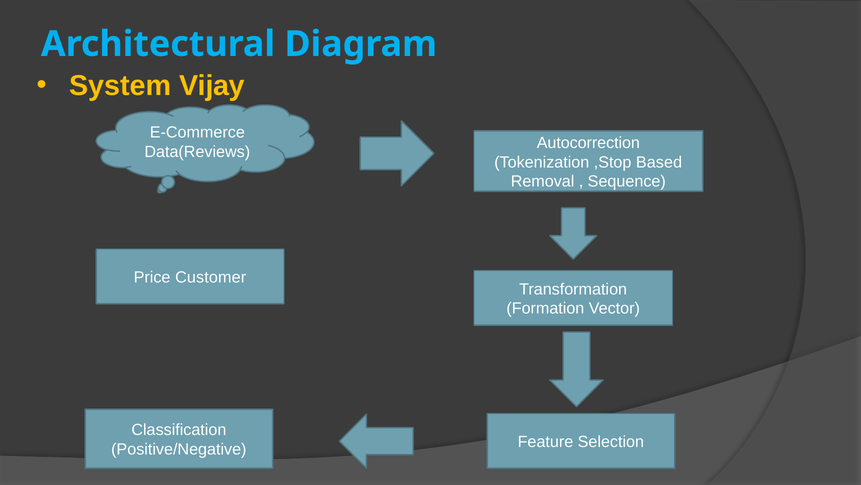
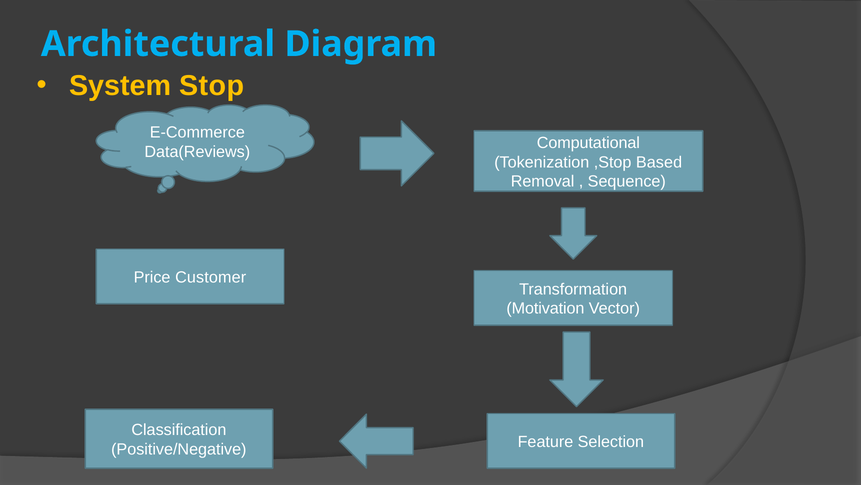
Vijay: Vijay -> Stop
Autocorrection: Autocorrection -> Computational
Formation: Formation -> Motivation
